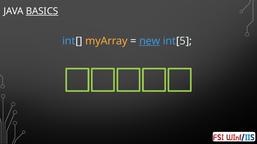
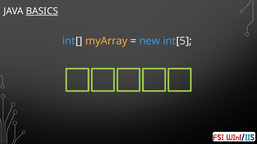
new underline: present -> none
